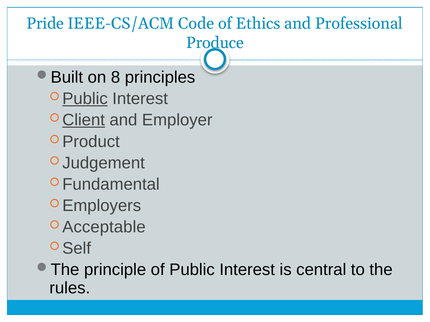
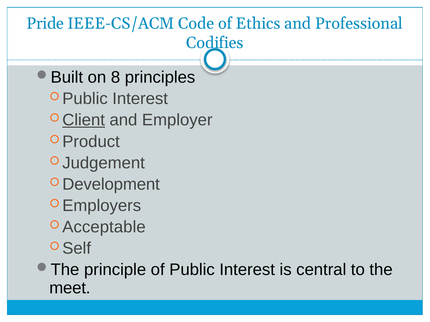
Produce: Produce -> Codifies
Public at (85, 99) underline: present -> none
Fundamental: Fundamental -> Development
rules: rules -> meet
